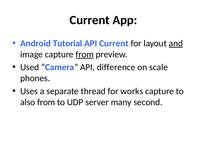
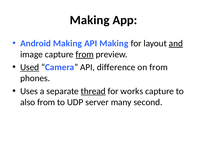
Current at (90, 20): Current -> Making
Android Tutorial: Tutorial -> Making
API Current: Current -> Making
Used underline: none -> present
on scale: scale -> from
thread underline: none -> present
